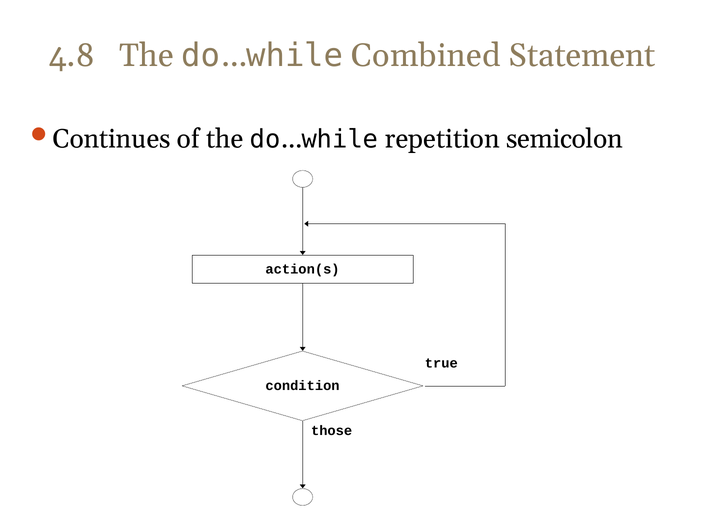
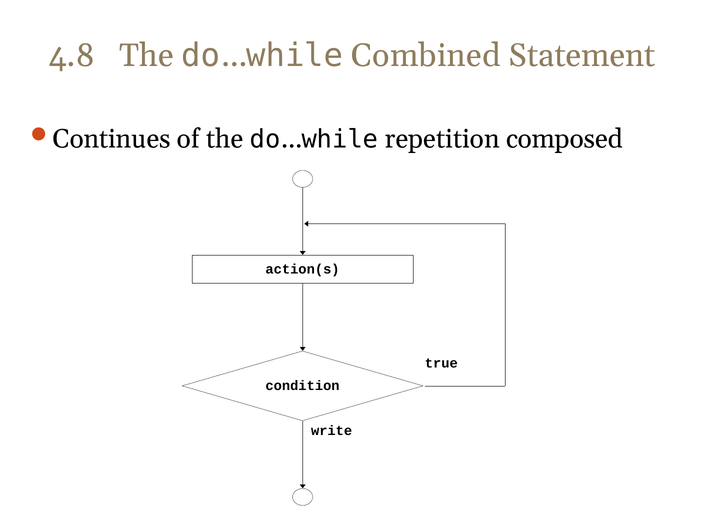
semicolon: semicolon -> composed
those: those -> write
